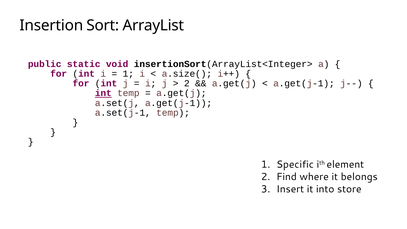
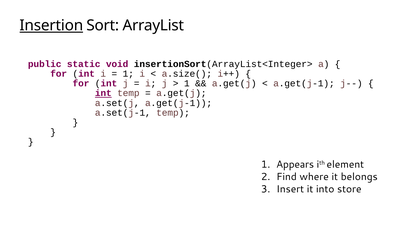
Insertion underline: none -> present
2 at (187, 84): 2 -> 1
Specific: Specific -> Appears
